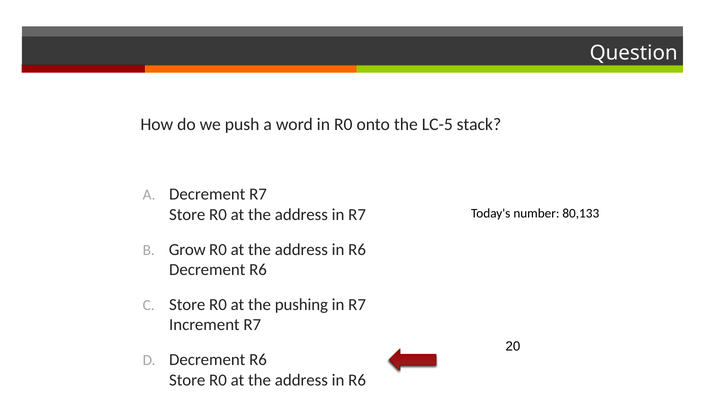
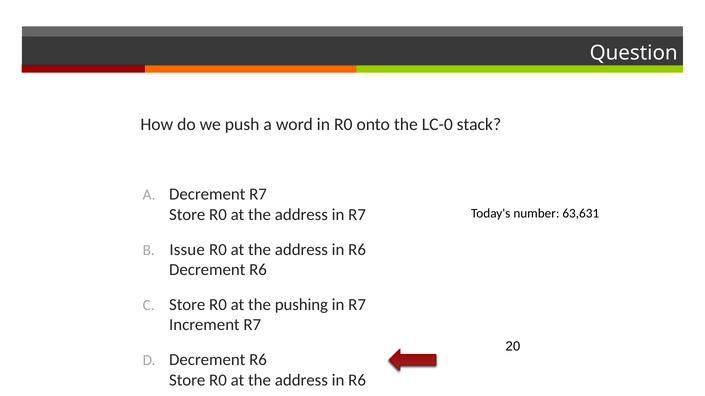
LC-5: LC-5 -> LC-0
80,133: 80,133 -> 63,631
Grow: Grow -> Issue
